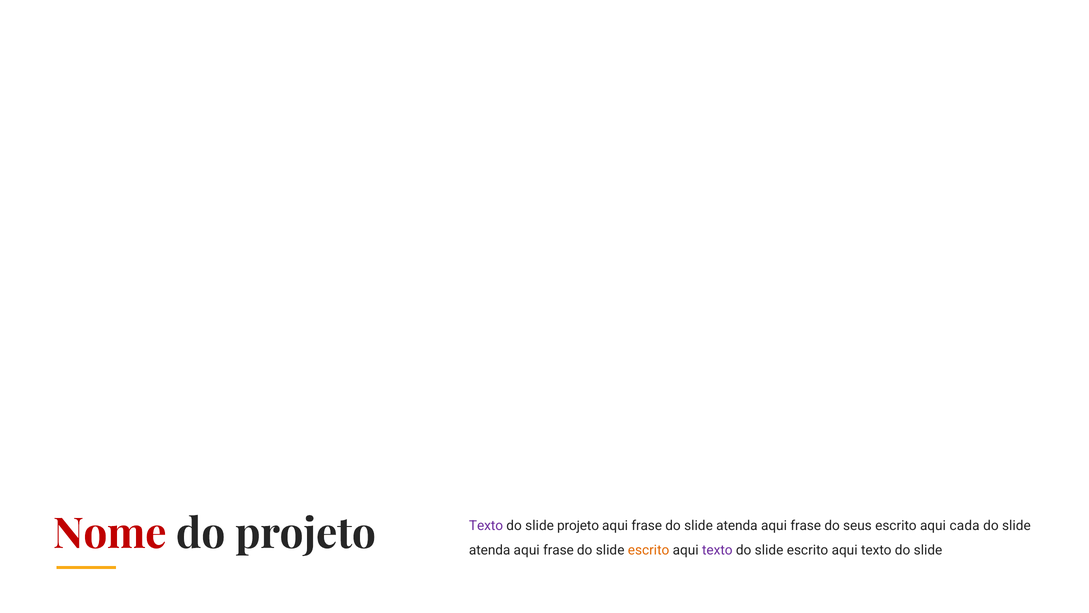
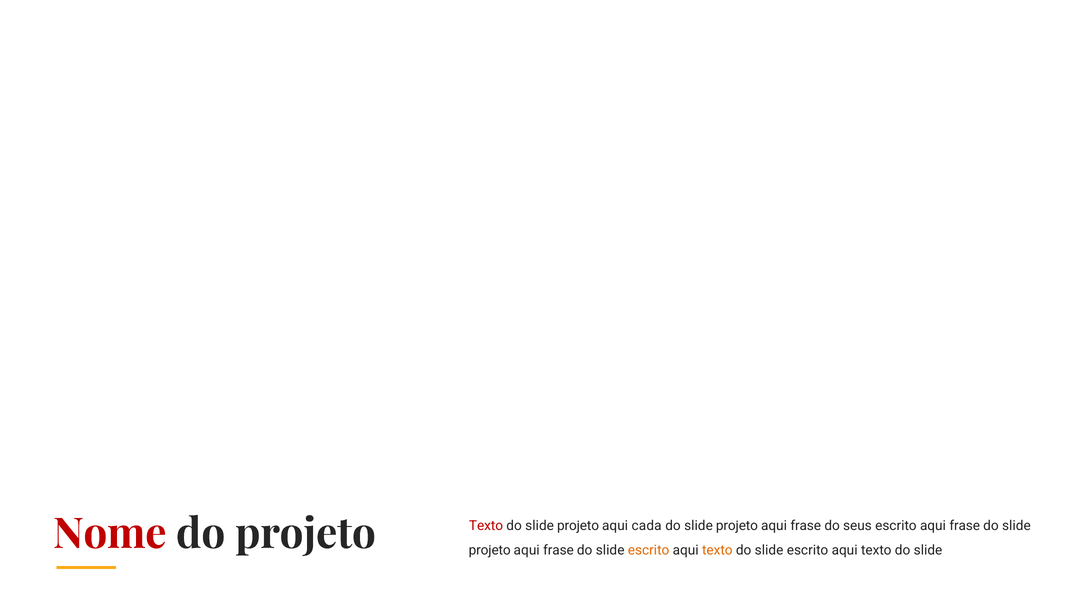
Texto at (486, 526) colour: purple -> red
frase at (647, 526): frase -> cada
atenda at (737, 526): atenda -> projeto
escrito aqui cada: cada -> frase
atenda at (490, 550): atenda -> projeto
texto at (717, 550) colour: purple -> orange
